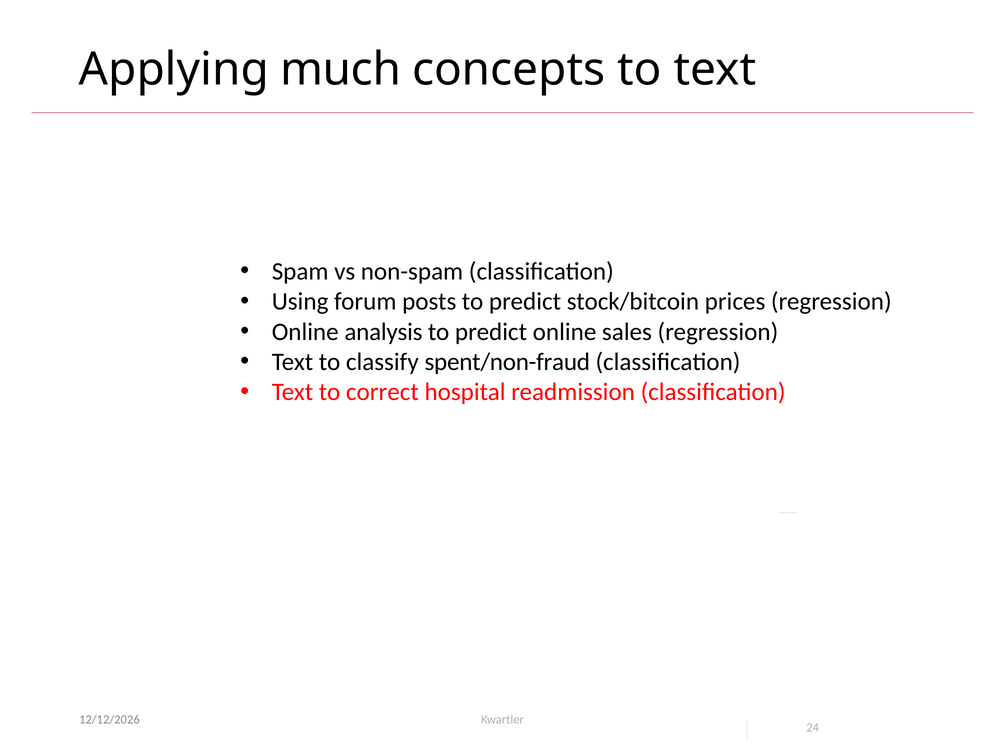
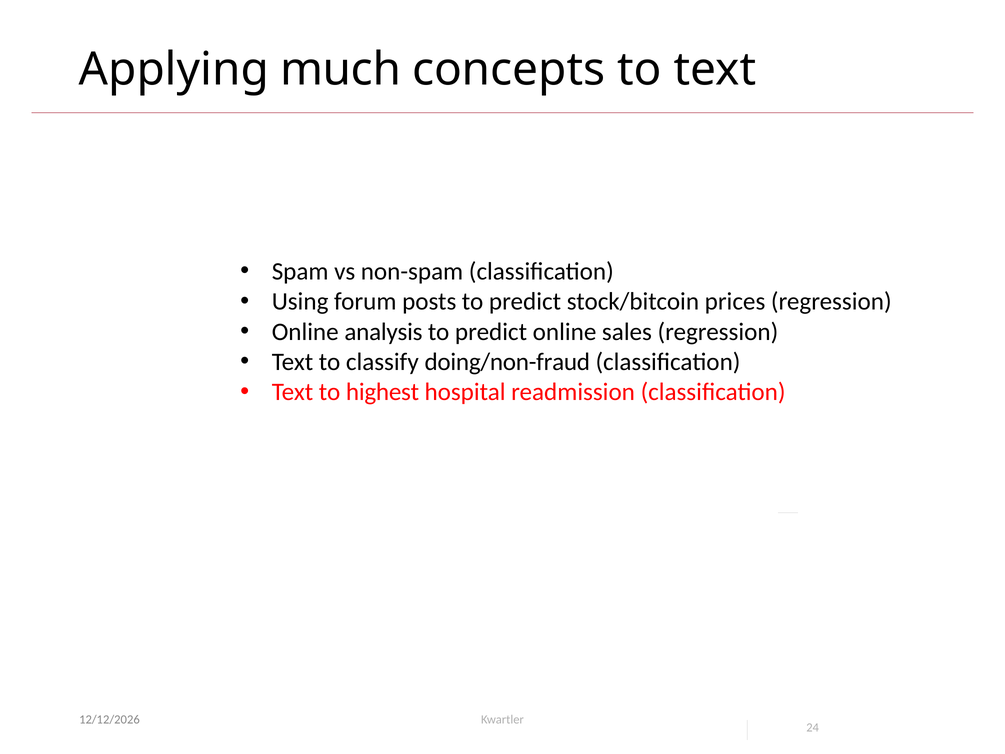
spent/non-fraud: spent/non-fraud -> doing/non-fraud
correct: correct -> highest
